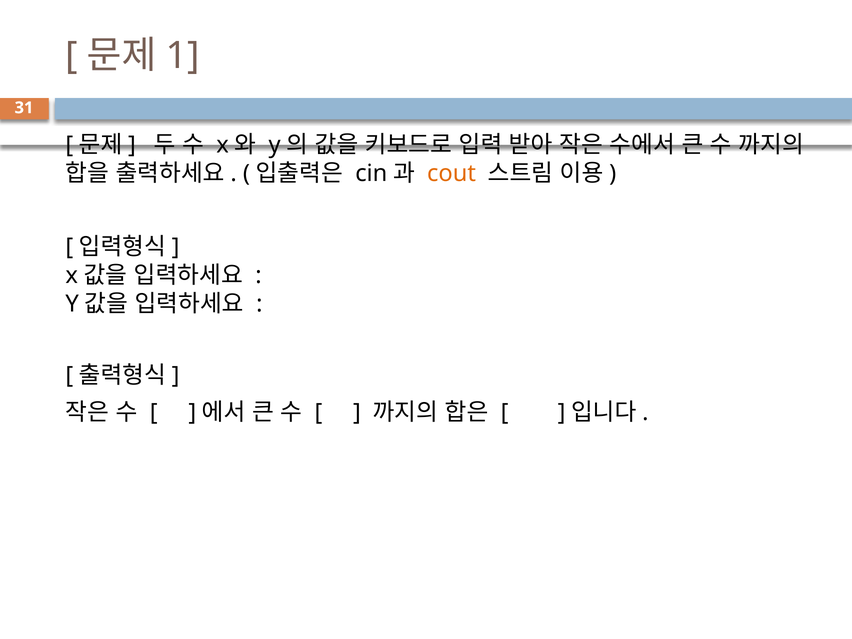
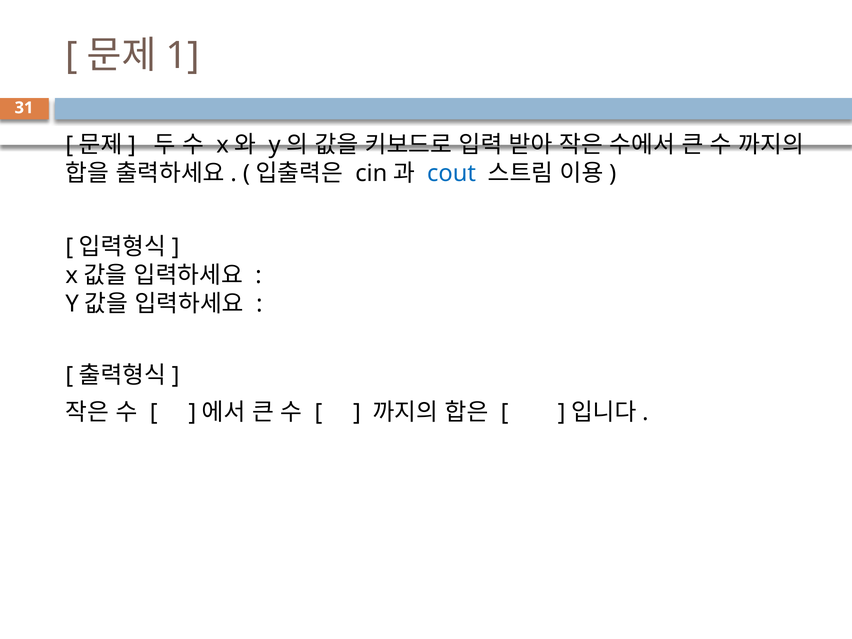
cout colour: orange -> blue
